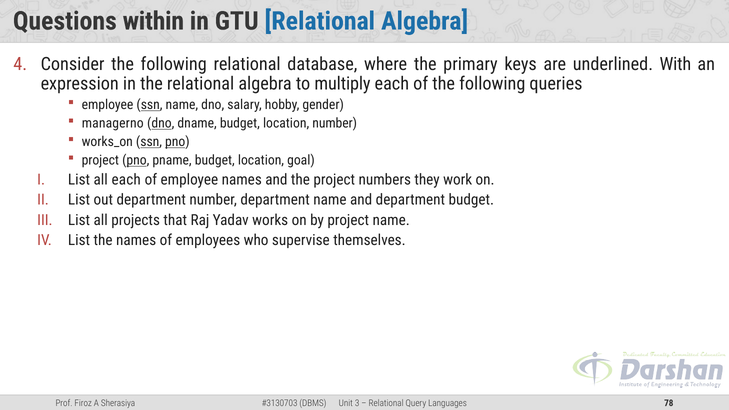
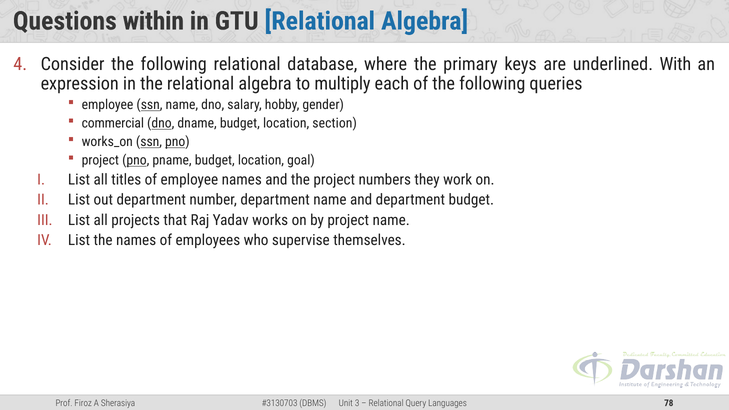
managerno: managerno -> commercial
location number: number -> section
all each: each -> titles
